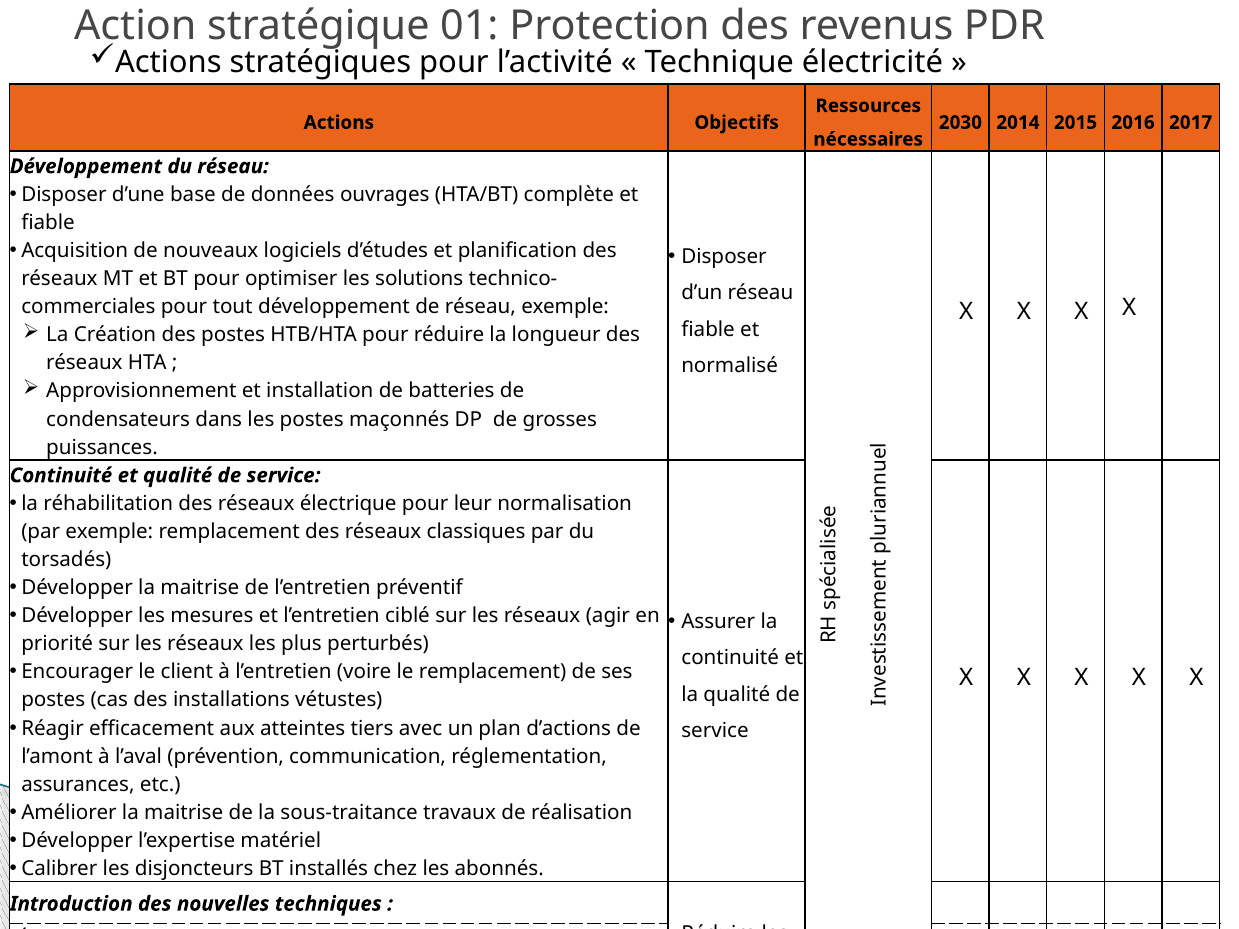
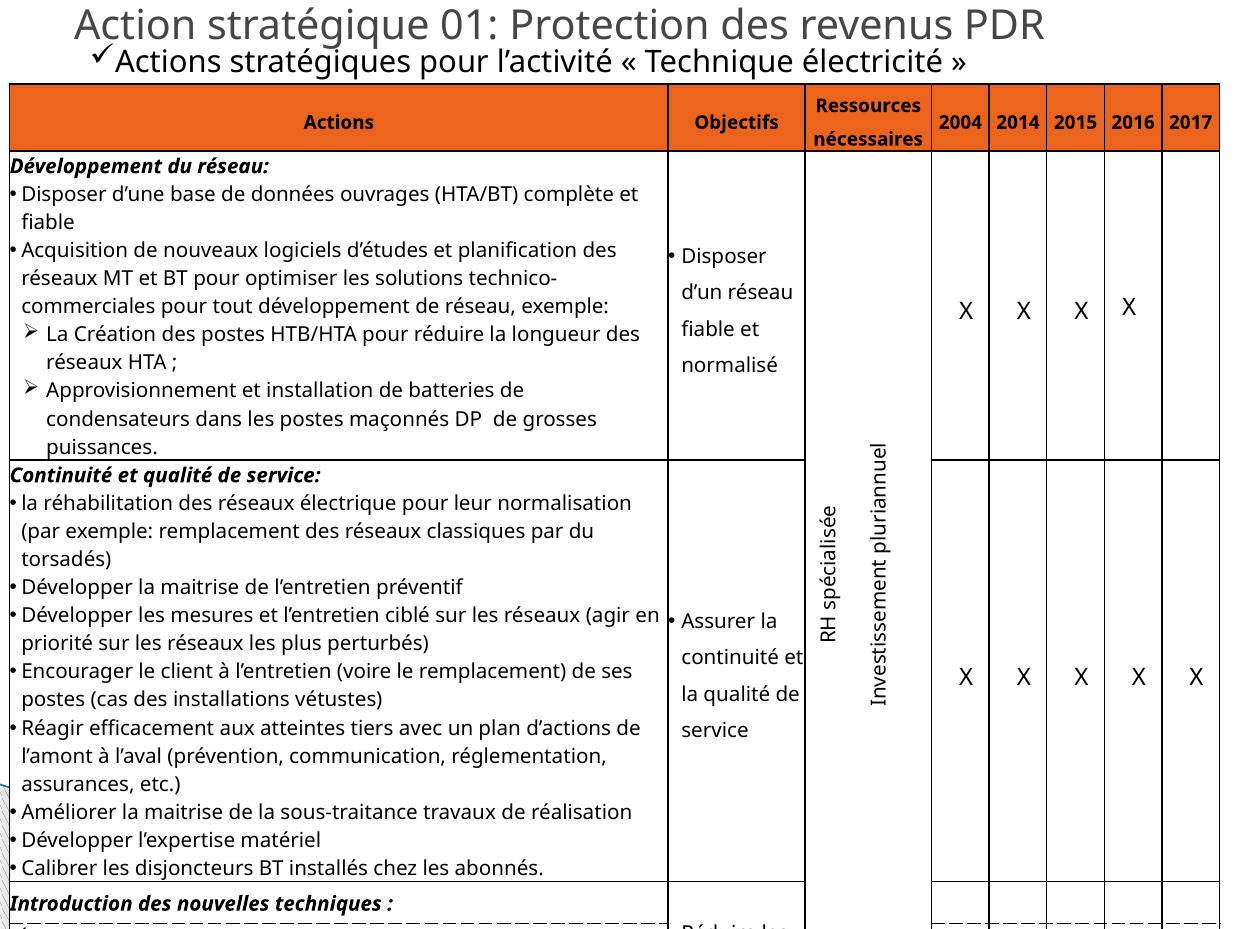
2030: 2030 -> 2004
